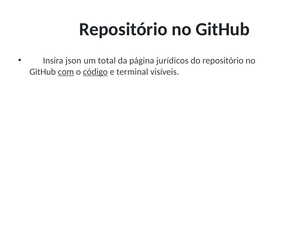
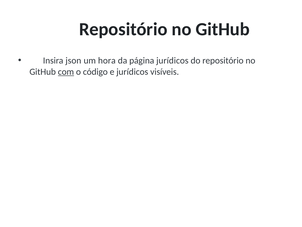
total: total -> hora
código underline: present -> none
e terminal: terminal -> jurídicos
